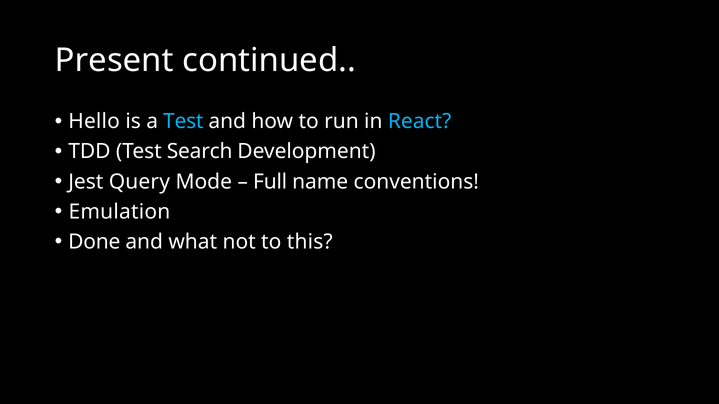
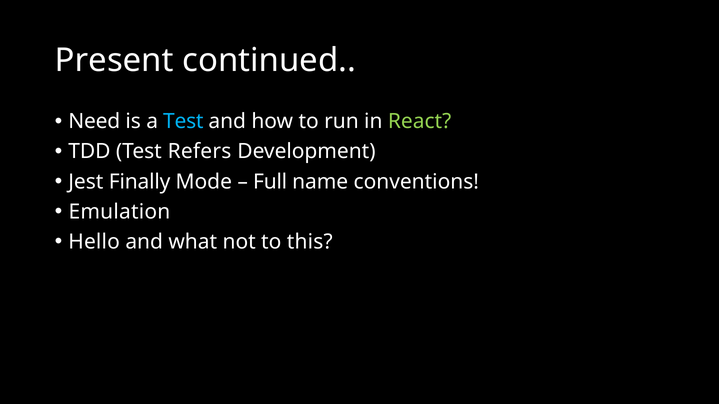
Hello: Hello -> Need
React colour: light blue -> light green
Search: Search -> Refers
Query: Query -> Finally
Done: Done -> Hello
